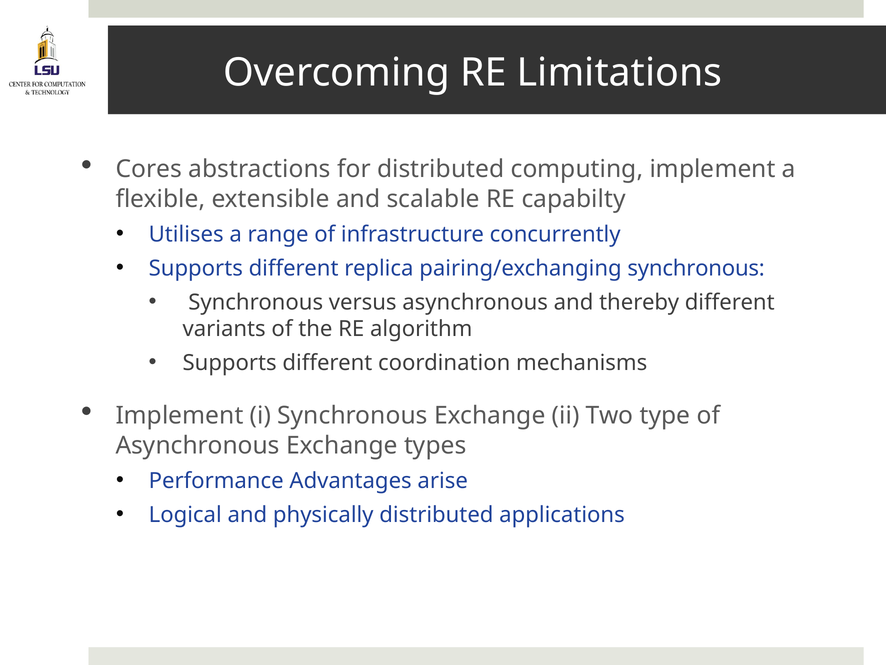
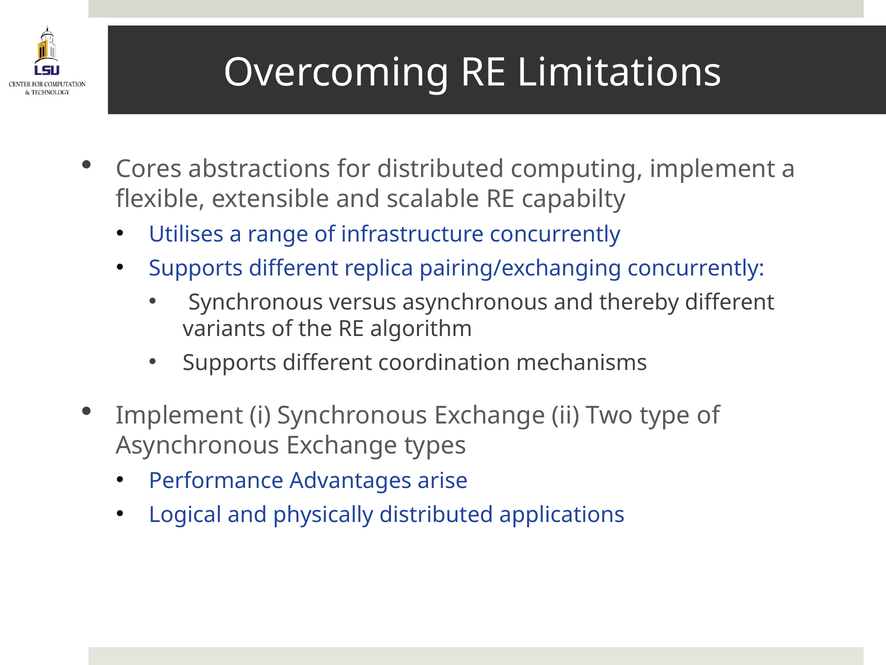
pairing/exchanging synchronous: synchronous -> concurrently
